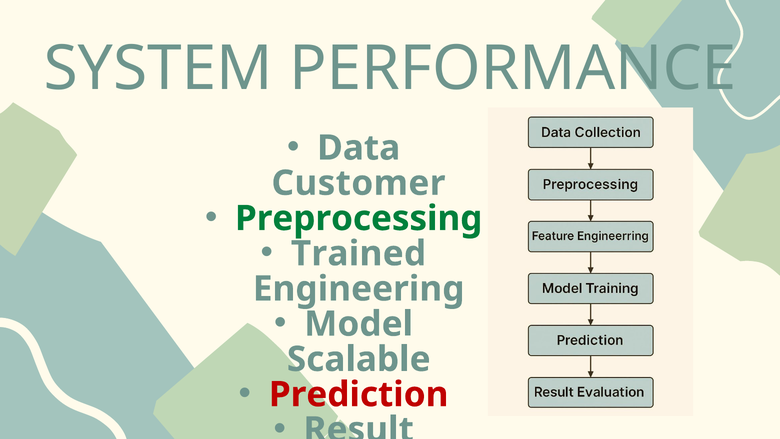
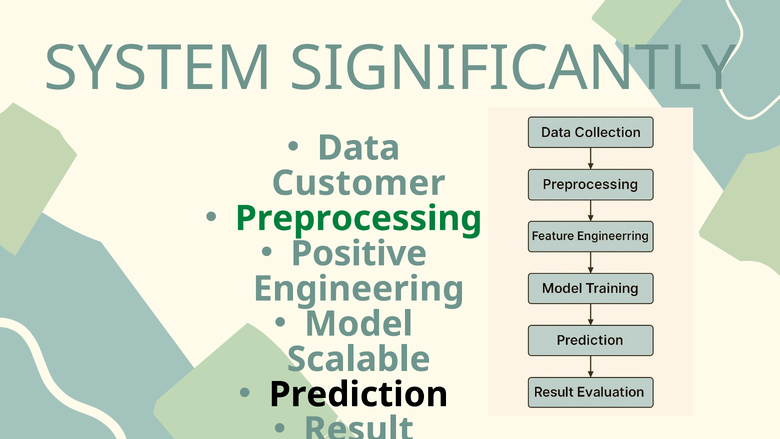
PERFORMANCE: PERFORMANCE -> SIGNIFICANTLY
Trained: Trained -> Positive
Prediction colour: red -> black
